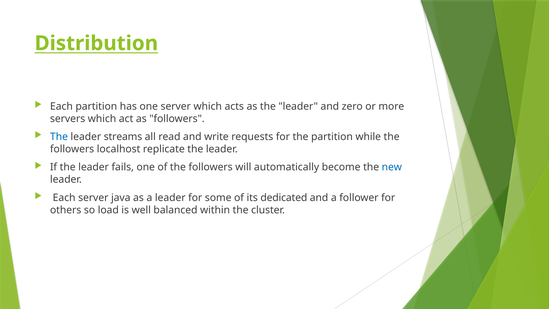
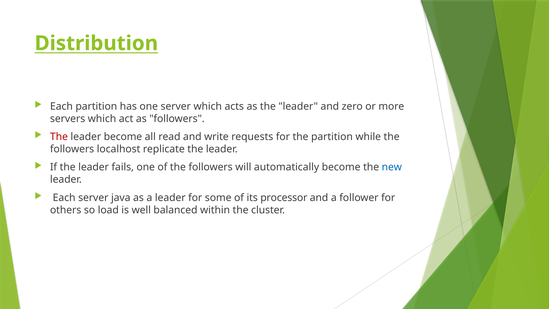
The at (59, 137) colour: blue -> red
leader streams: streams -> become
dedicated: dedicated -> processor
